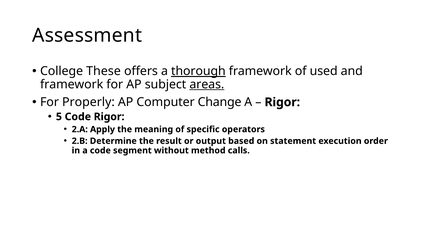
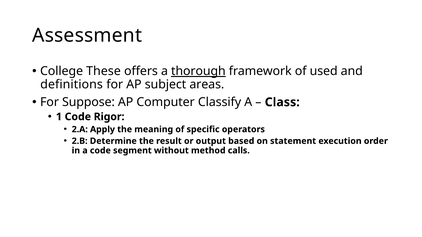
framework at (72, 85): framework -> definitions
areas underline: present -> none
Properly: Properly -> Suppose
Change: Change -> Classify
Rigor at (282, 102): Rigor -> Class
5: 5 -> 1
